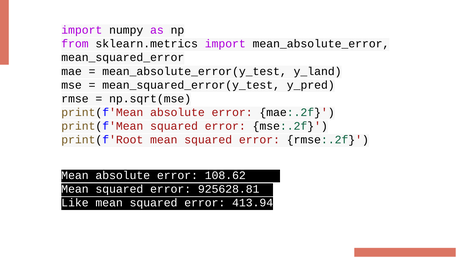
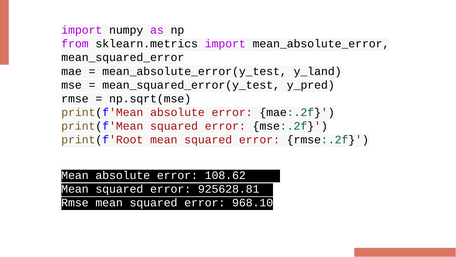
Like at (75, 202): Like -> Rmse
413.94: 413.94 -> 968.10
